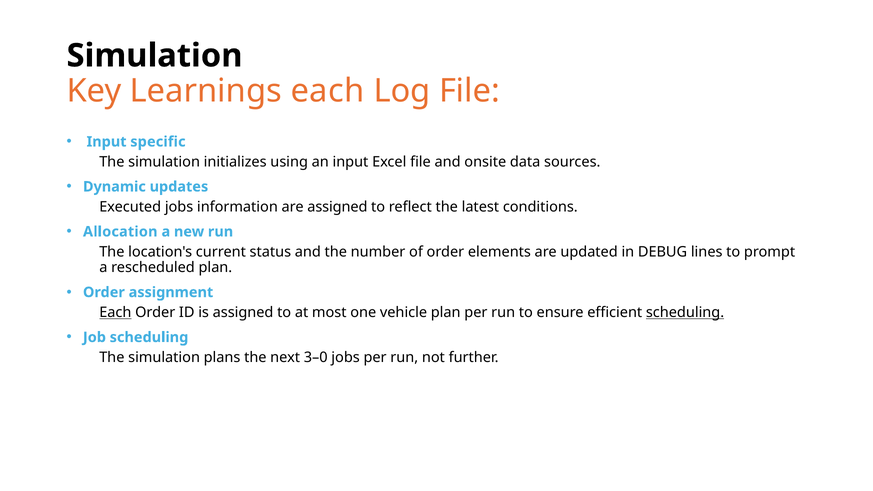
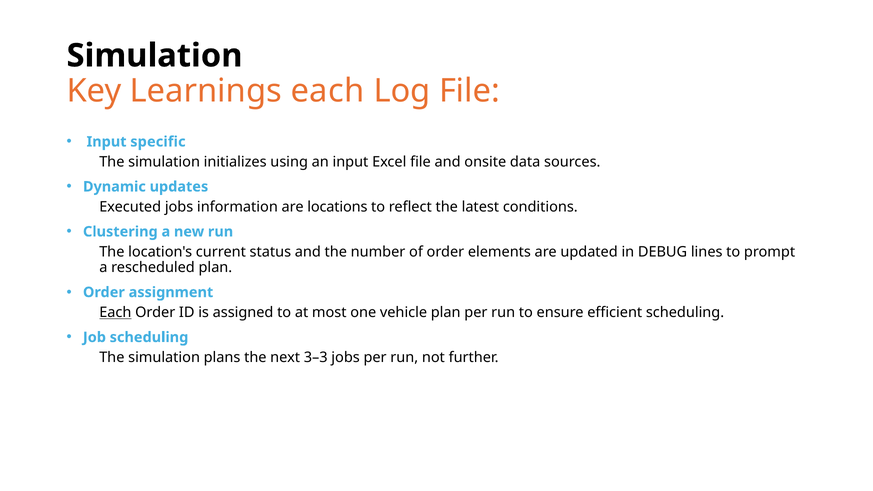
are assigned: assigned -> locations
Allocation: Allocation -> Clustering
scheduling at (685, 313) underline: present -> none
3–0: 3–0 -> 3–3
